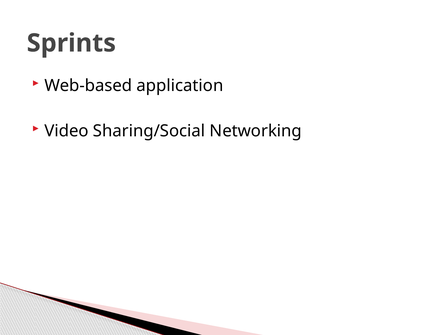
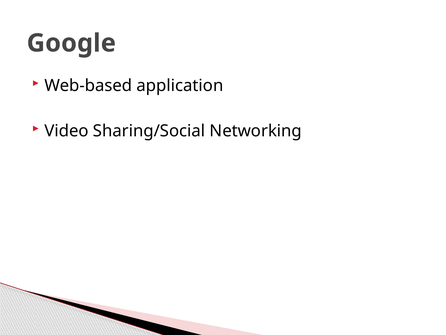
Sprints: Sprints -> Google
